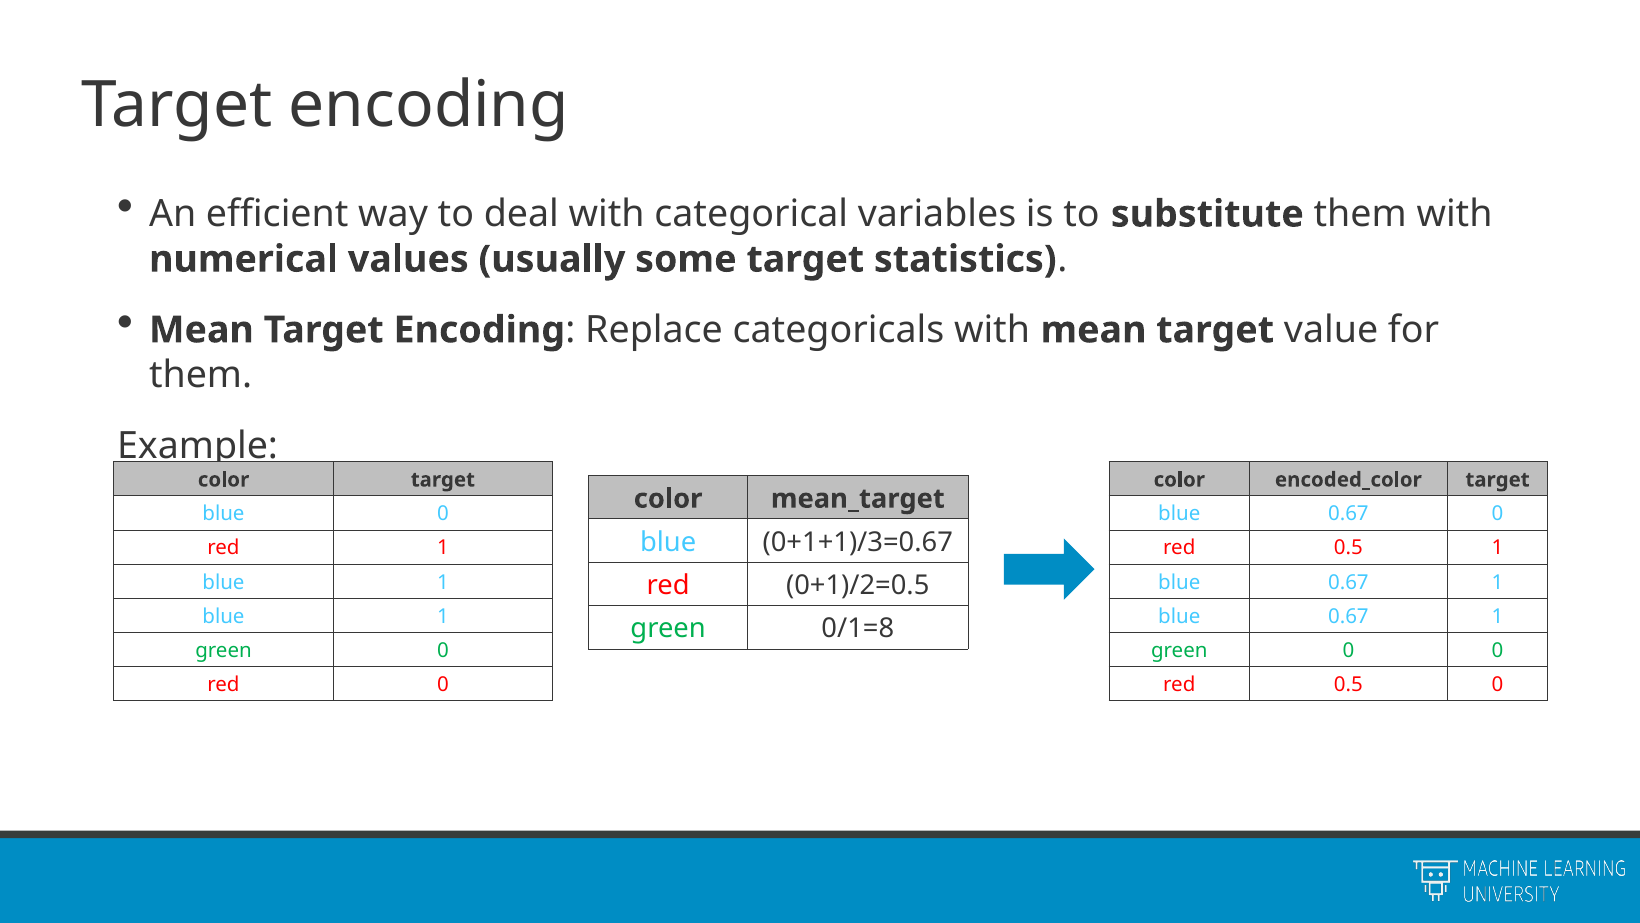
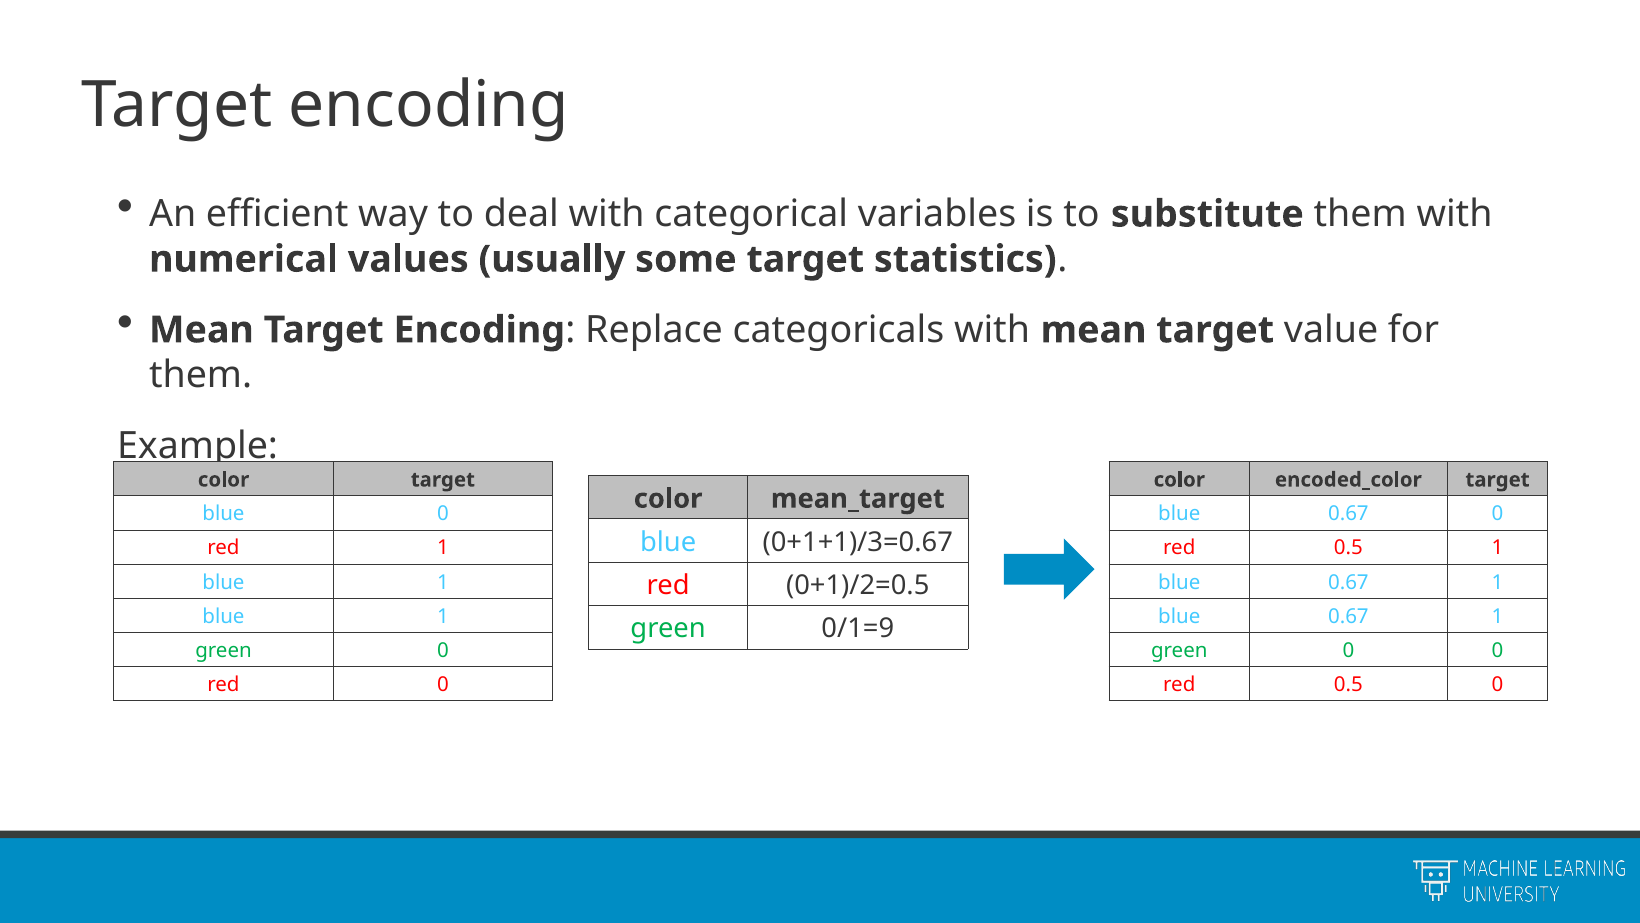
0/1=8: 0/1=8 -> 0/1=9
